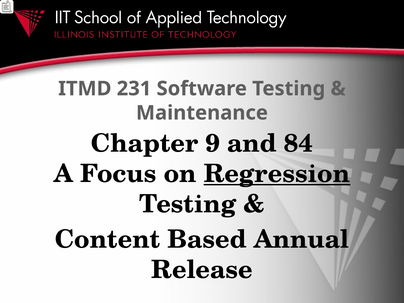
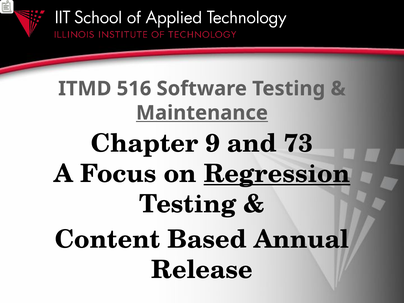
231: 231 -> 516
Maintenance underline: none -> present
84: 84 -> 73
